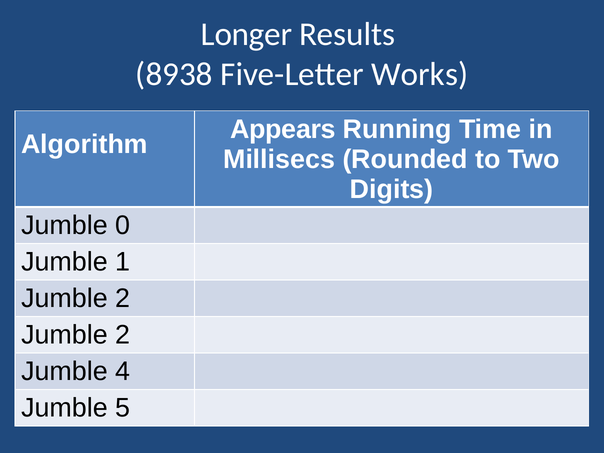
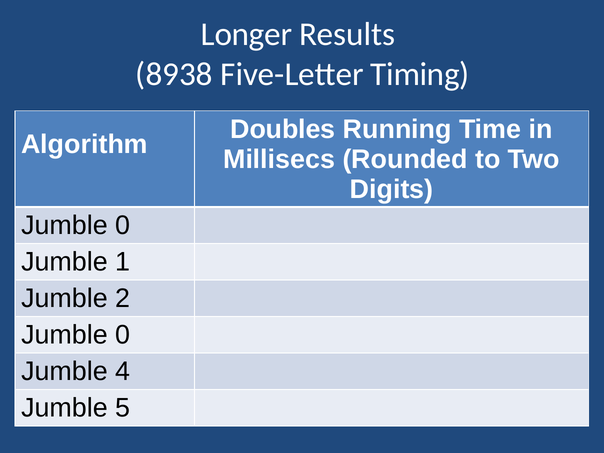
Works: Works -> Timing
Appears: Appears -> Doubles
2 at (123, 335): 2 -> 0
